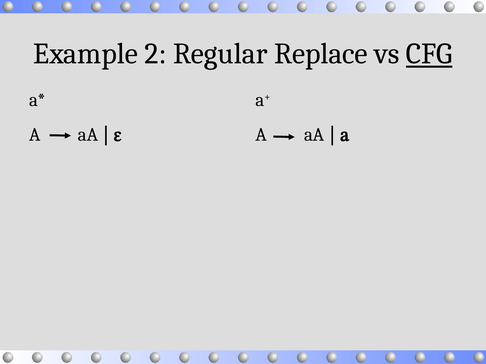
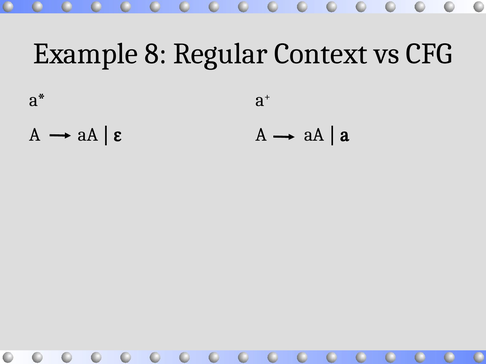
2: 2 -> 8
Replace: Replace -> Context
CFG underline: present -> none
